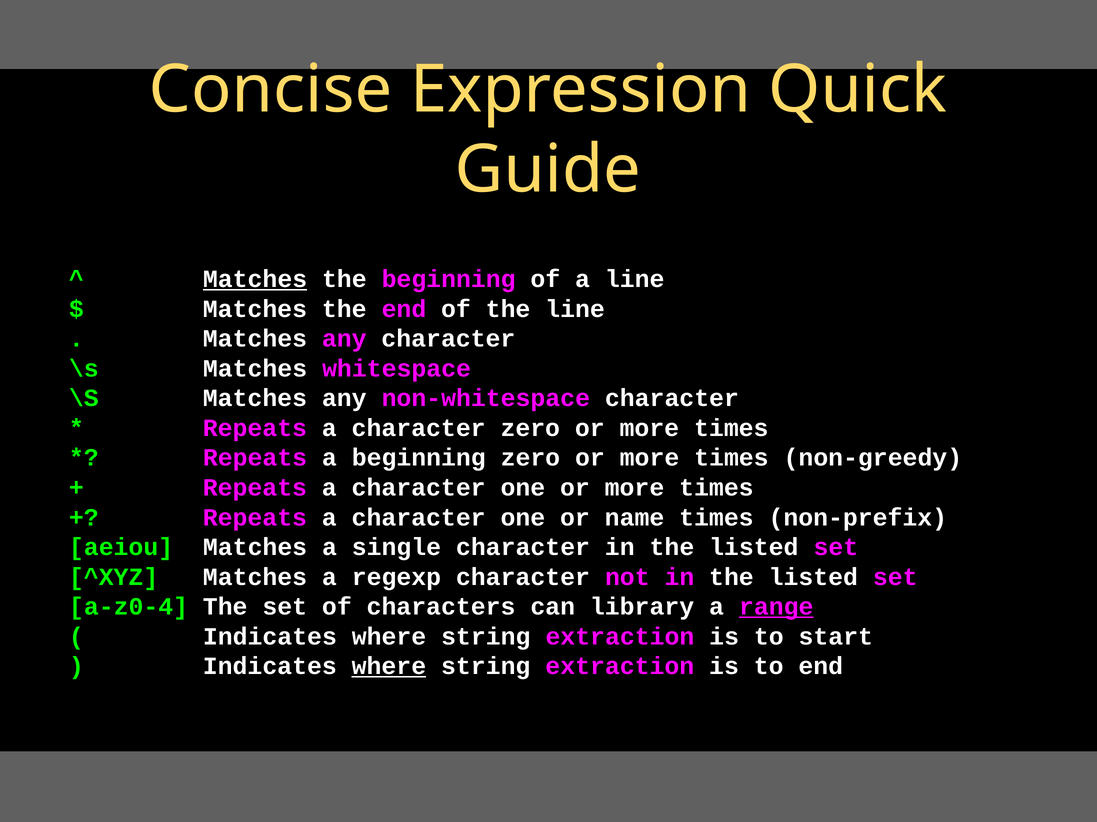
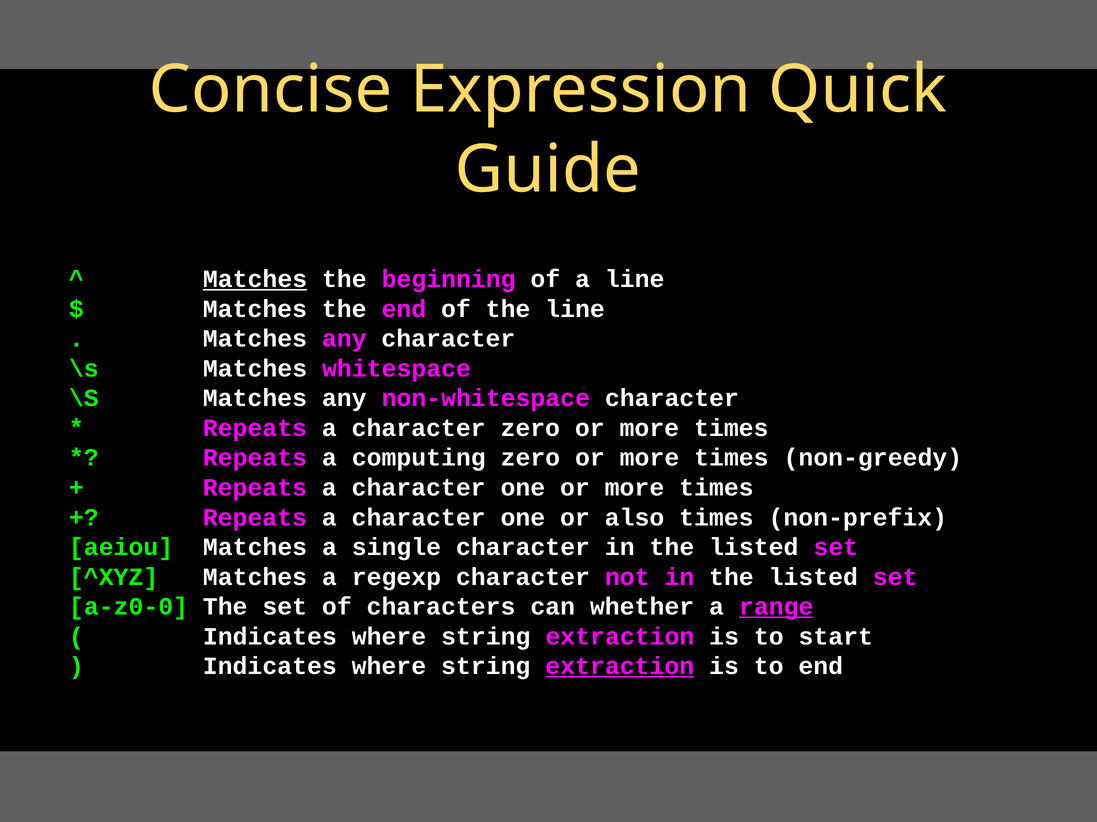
a beginning: beginning -> computing
name: name -> also
a-z0-4: a-z0-4 -> a-z0-0
library: library -> whether
where at (389, 667) underline: present -> none
extraction at (620, 667) underline: none -> present
